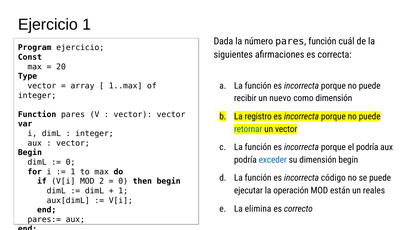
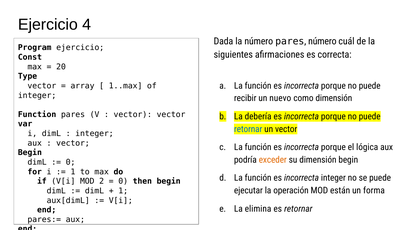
Ejercicio 1: 1 -> 4
pares función: función -> número
registro: registro -> debería
el podría: podría -> lógica
exceder colour: blue -> orange
incorrecta código: código -> integer
reales: reales -> forma
es correcto: correcto -> retornar
